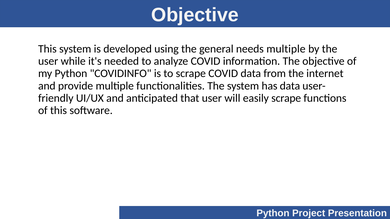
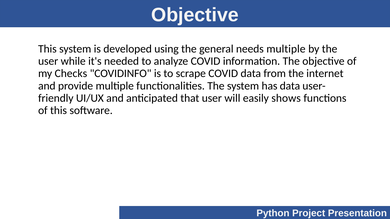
my Python: Python -> Checks
easily scrape: scrape -> shows
